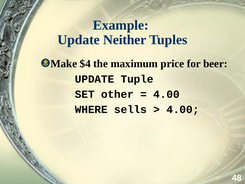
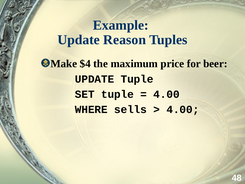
Neither: Neither -> Reason
SET other: other -> tuple
